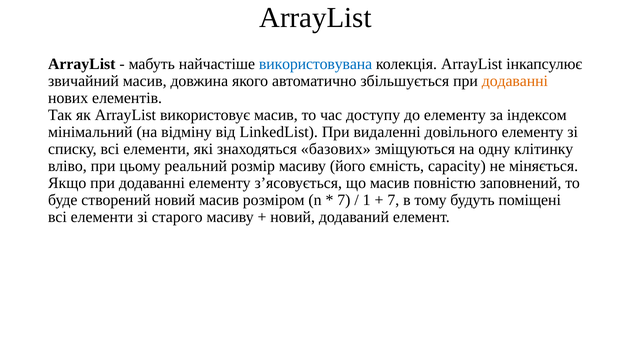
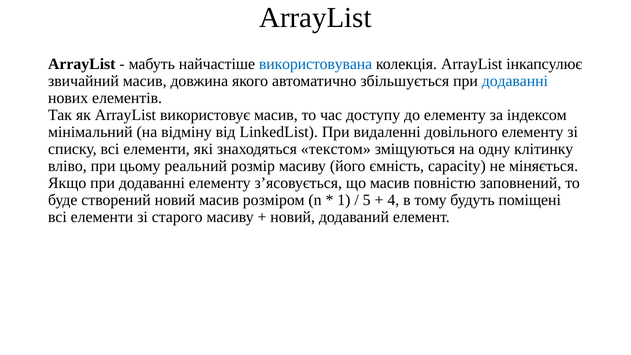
додаванні at (515, 81) colour: orange -> blue
базових: базових -> текстом
7 at (344, 200): 7 -> 1
1: 1 -> 5
7 at (393, 200): 7 -> 4
